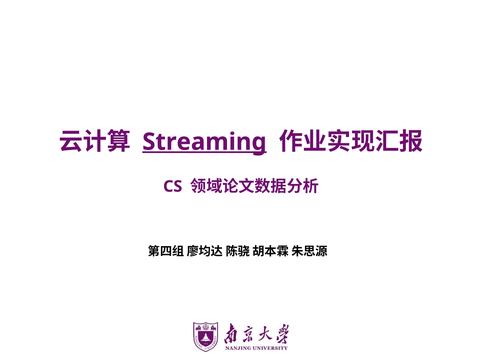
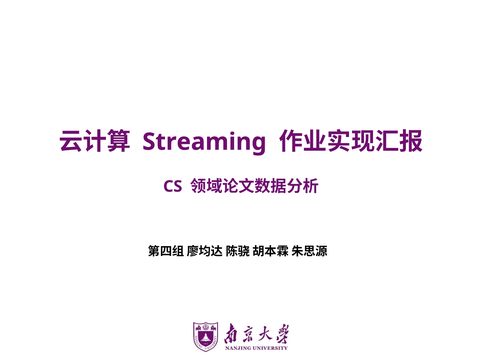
Streaming underline: present -> none
